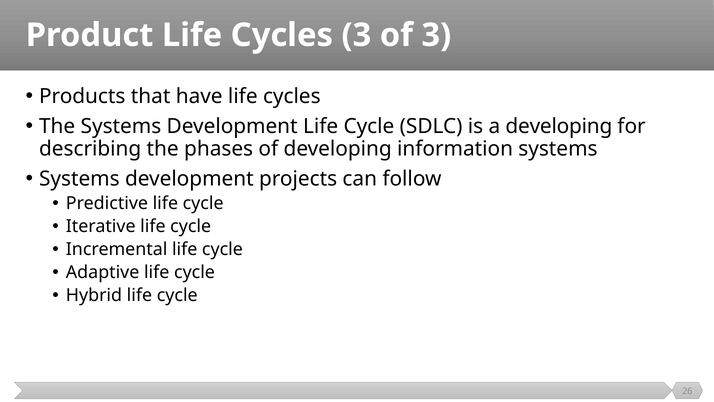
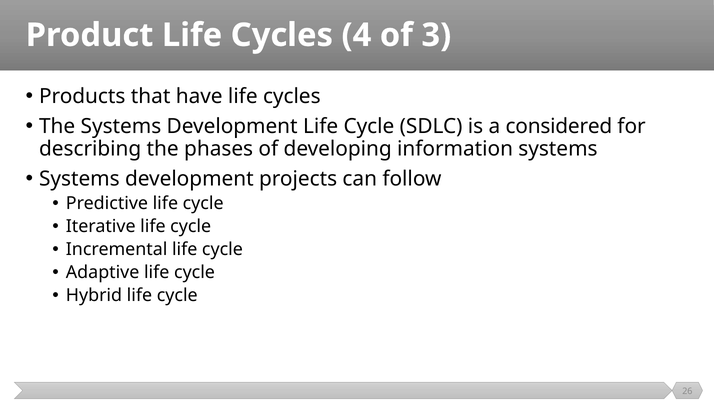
Cycles 3: 3 -> 4
a developing: developing -> considered
